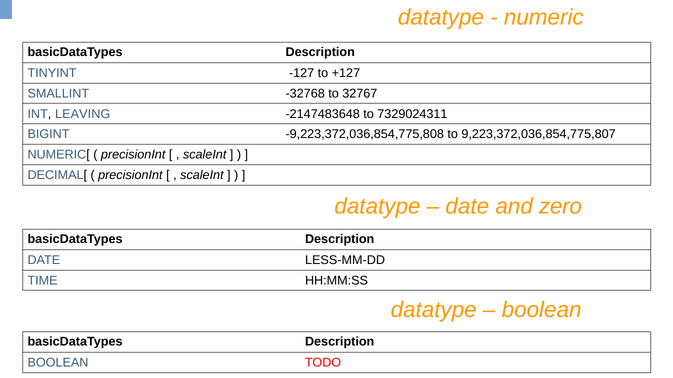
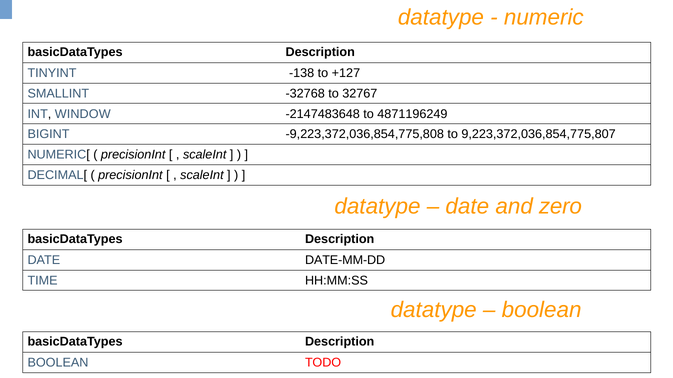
-127: -127 -> -138
LEAVING: LEAVING -> WINDOW
7329024311: 7329024311 -> 4871196249
LESS-MM-DD: LESS-MM-DD -> DATE-MM-DD
